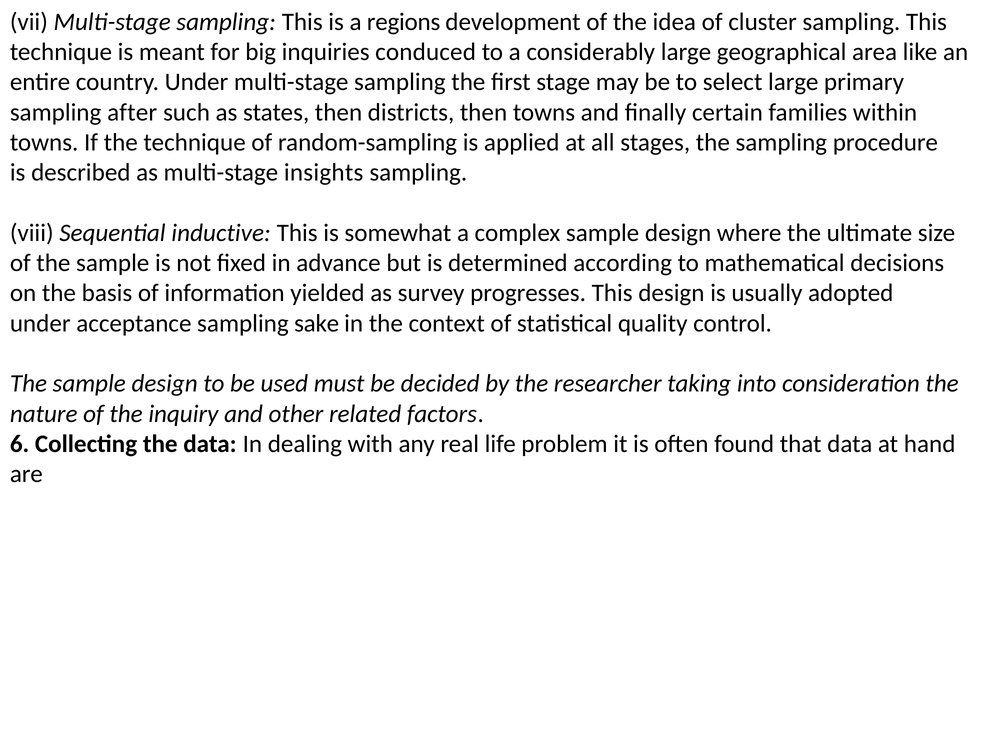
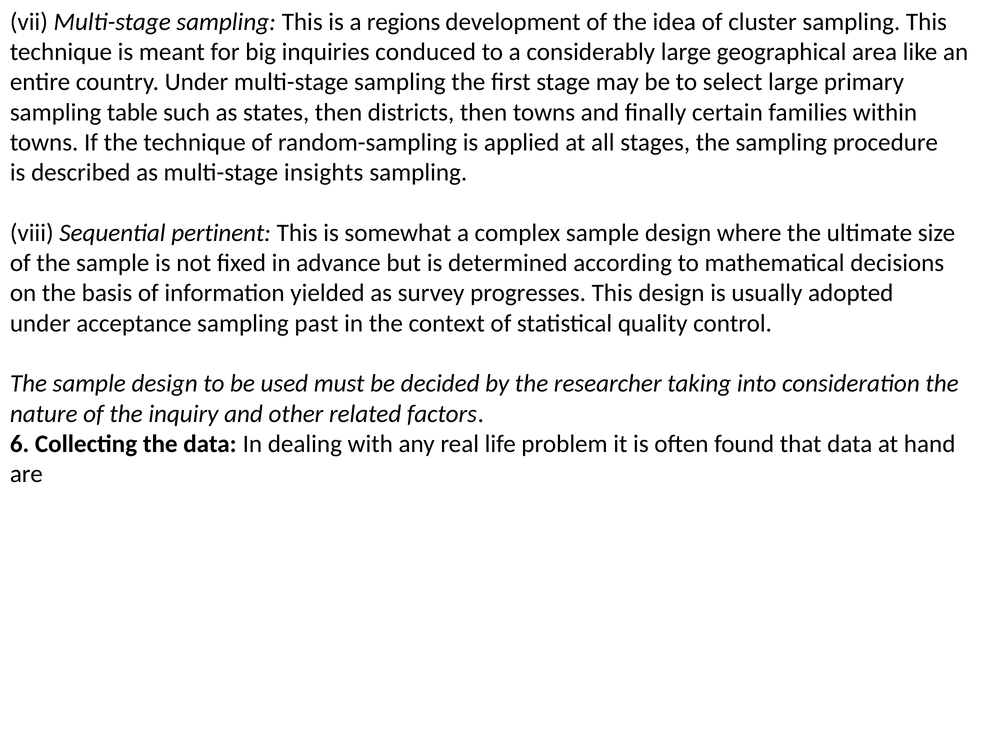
after: after -> table
inductive: inductive -> pertinent
sake: sake -> past
